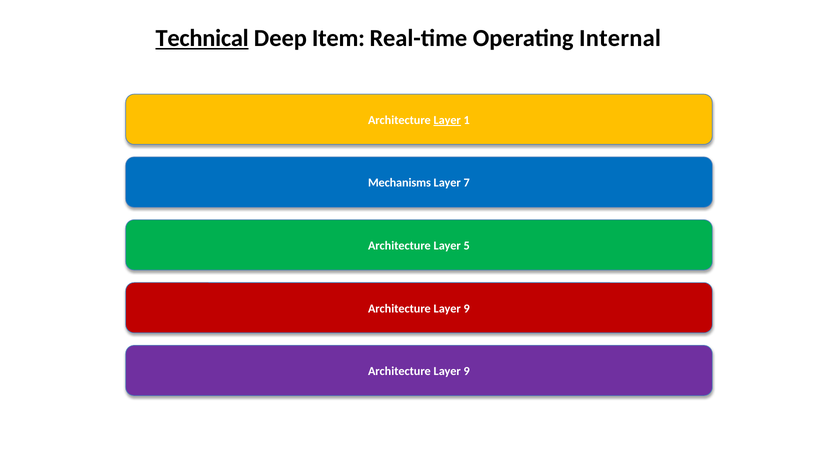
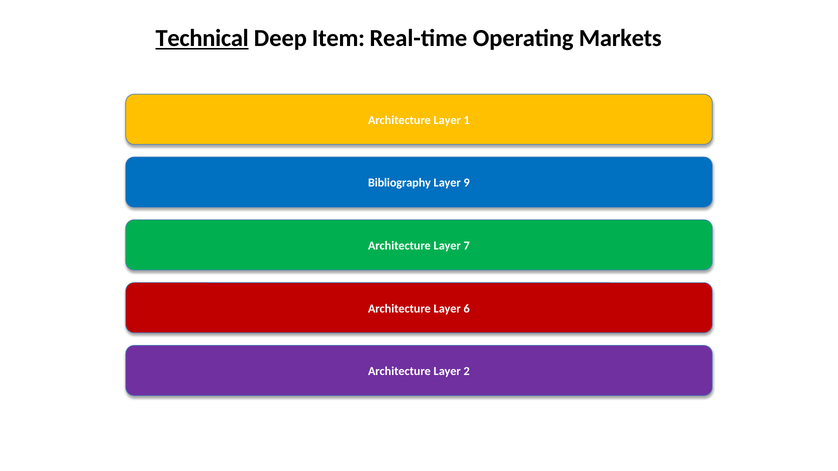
Internal: Internal -> Markets
Layer at (447, 120) underline: present -> none
Mechanisms: Mechanisms -> Bibliography
7: 7 -> 9
5: 5 -> 7
9 at (467, 309): 9 -> 6
9 at (467, 372): 9 -> 2
